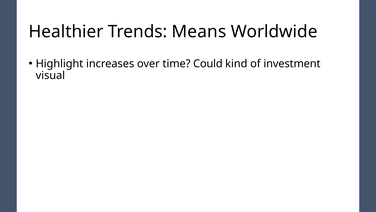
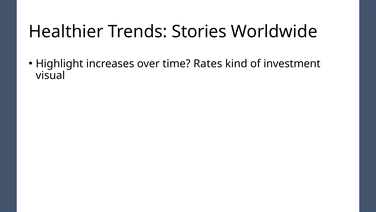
Means: Means -> Stories
Could: Could -> Rates
